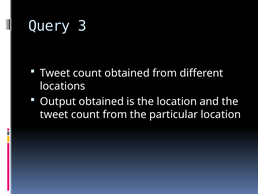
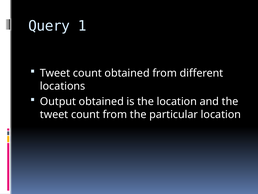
3: 3 -> 1
